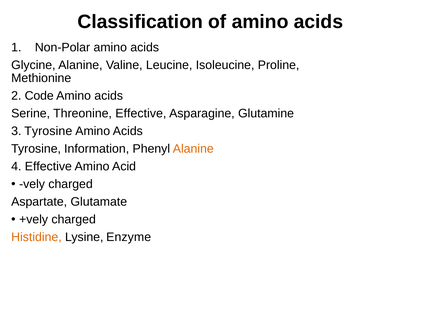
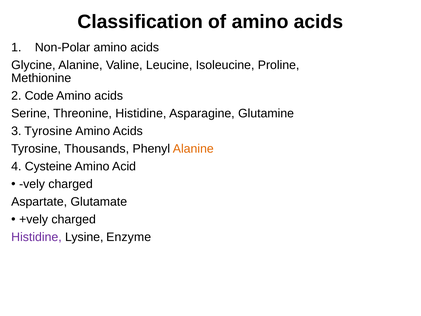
Threonine Effective: Effective -> Histidine
Information: Information -> Thousands
4 Effective: Effective -> Cysteine
Histidine at (36, 237) colour: orange -> purple
